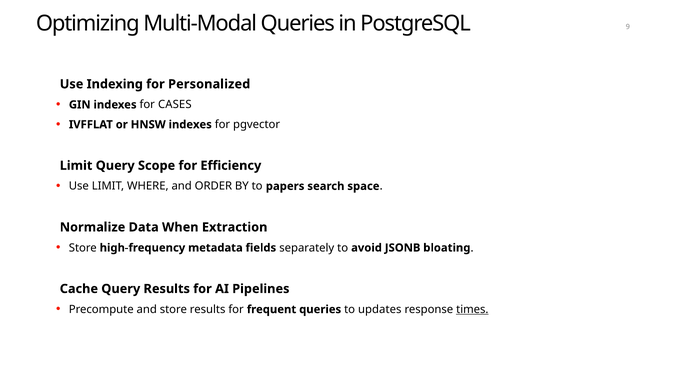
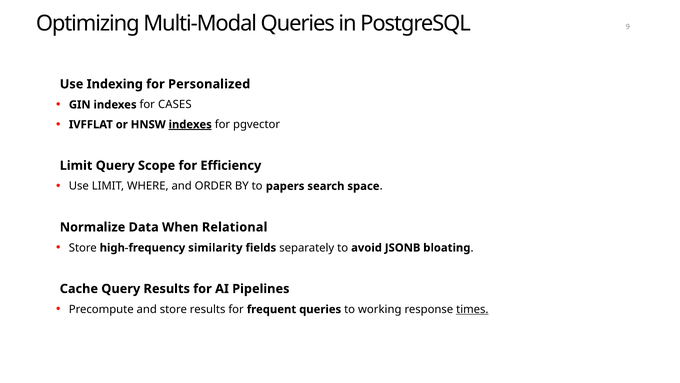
indexes at (190, 124) underline: none -> present
Extraction: Extraction -> Relational
metadata: metadata -> similarity
updates: updates -> working
